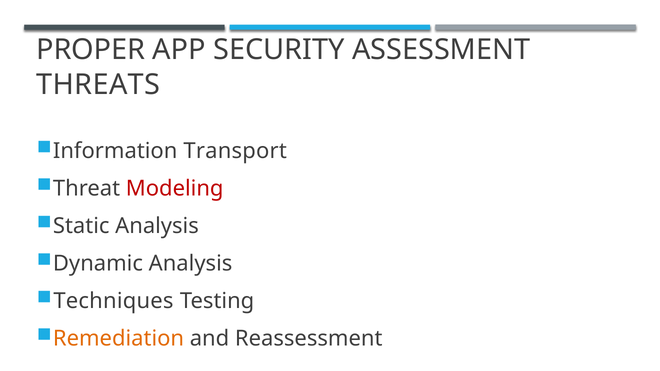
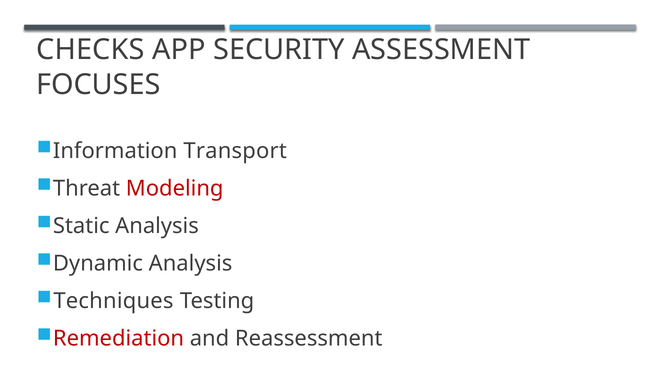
PROPER: PROPER -> CHECKS
THREATS: THREATS -> FOCUSES
Remediation colour: orange -> red
